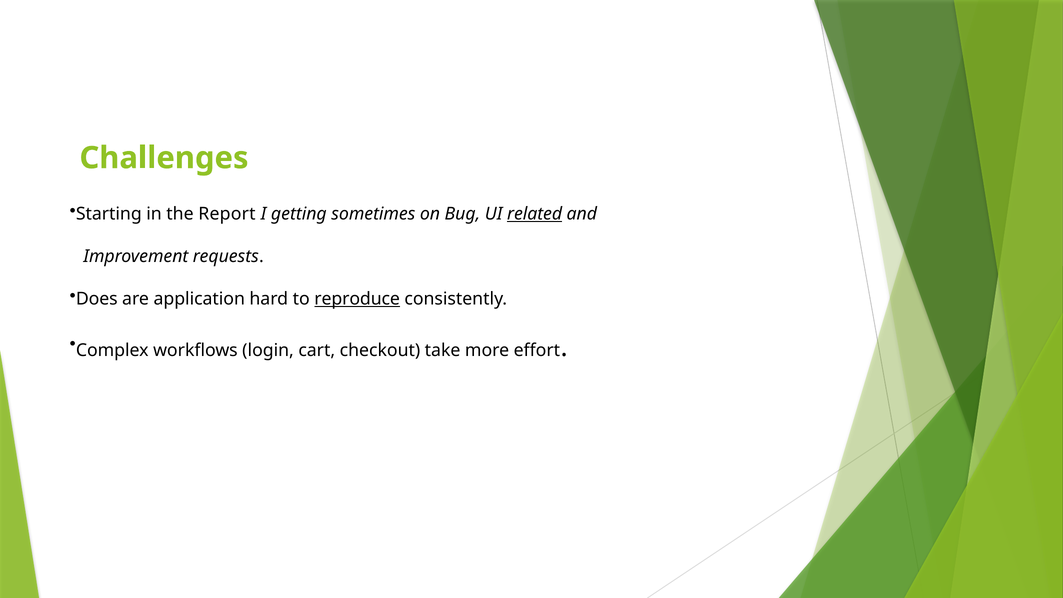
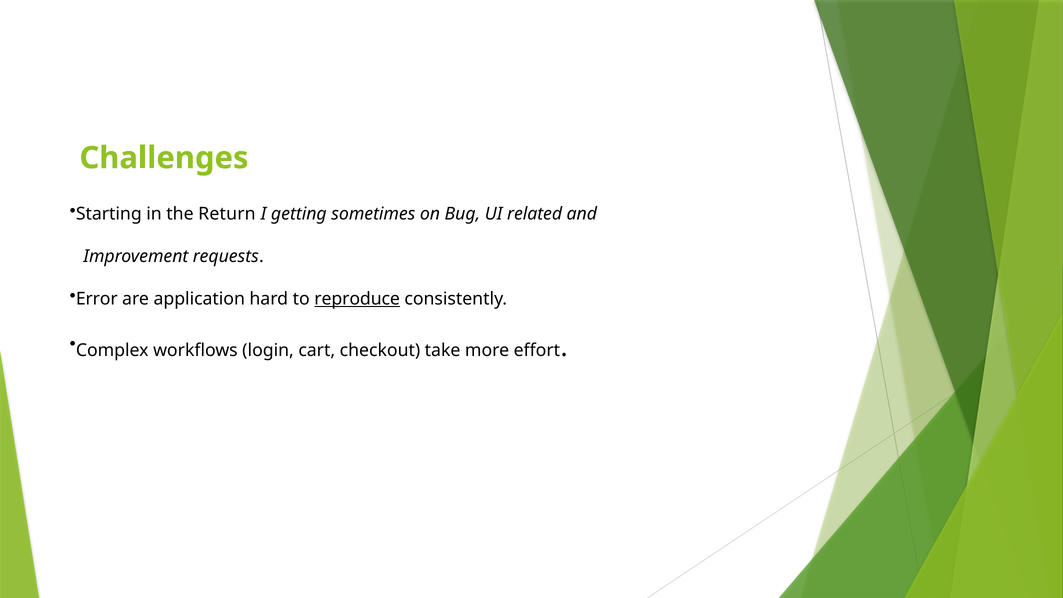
Report: Report -> Return
related underline: present -> none
Does: Does -> Error
